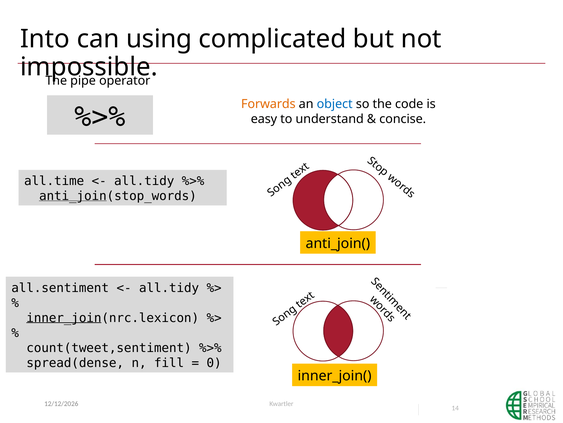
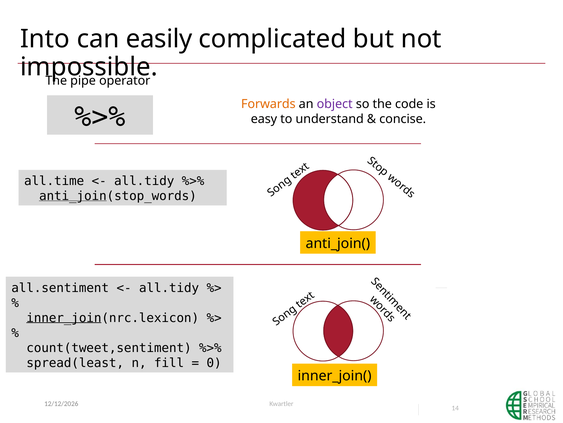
using: using -> easily
object colour: blue -> purple
spread(dense: spread(dense -> spread(least
